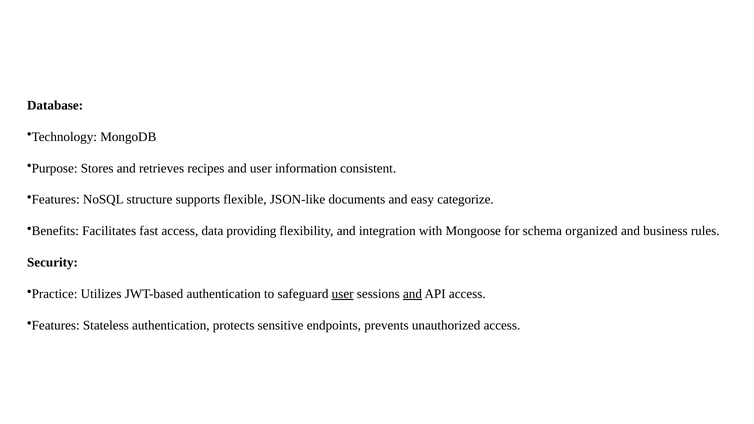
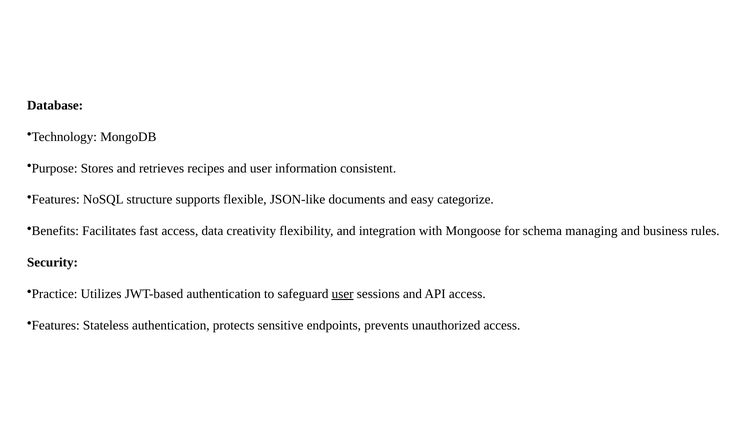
providing: providing -> creativity
organized: organized -> managing
and at (413, 294) underline: present -> none
